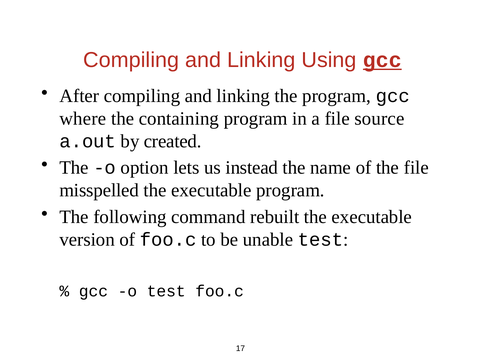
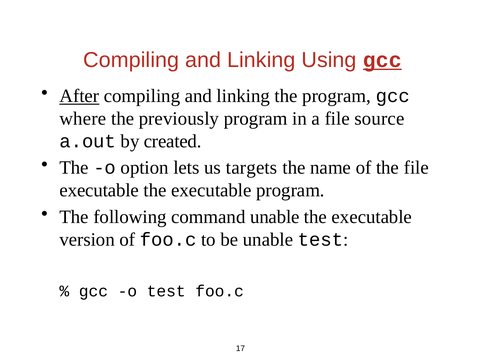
After underline: none -> present
containing: containing -> previously
instead: instead -> targets
misspelled at (99, 190): misspelled -> executable
command rebuilt: rebuilt -> unable
